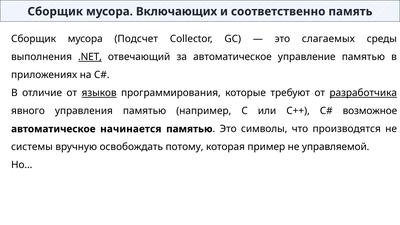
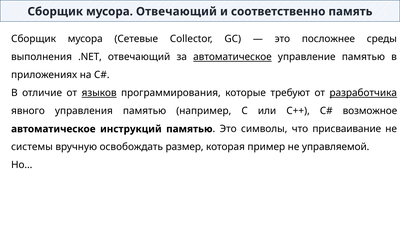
мусора Включающих: Включающих -> Отвечающий
Подсчет: Подсчет -> Сетевые
слагаемых: слагаемых -> посложнее
.NET underline: present -> none
автоматическое at (232, 57) underline: none -> present
начинается: начинается -> инструкций
производятся: производятся -> присваивание
потому: потому -> размер
